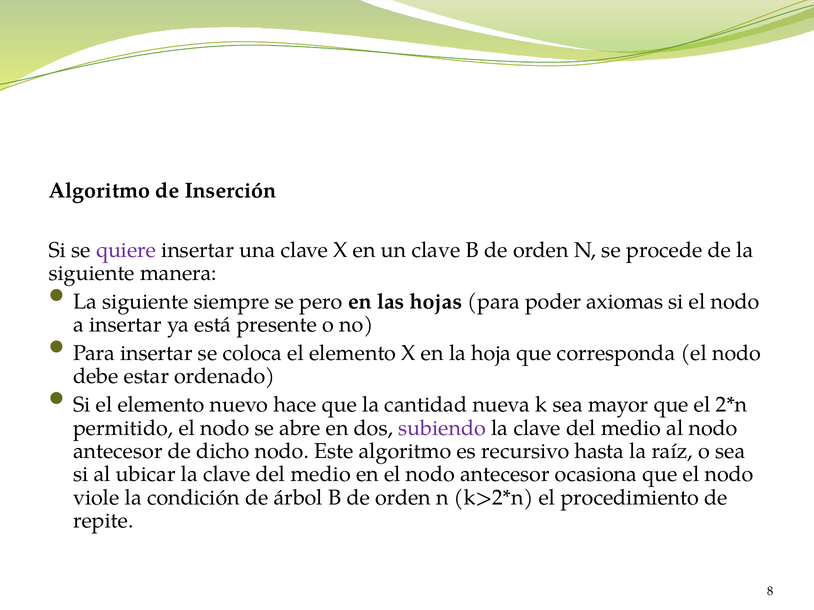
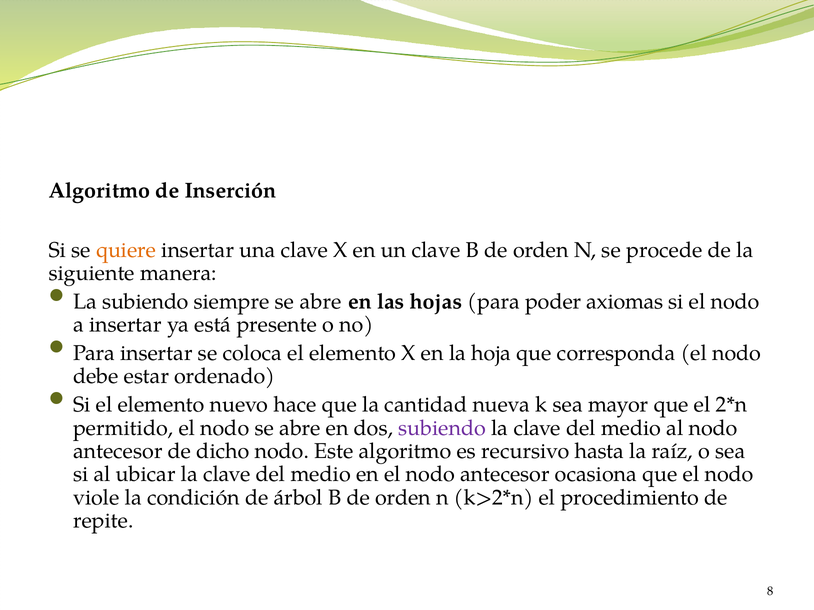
quiere colour: purple -> orange
siguiente at (145, 302): siguiente -> subiendo
siempre se pero: pero -> abre
